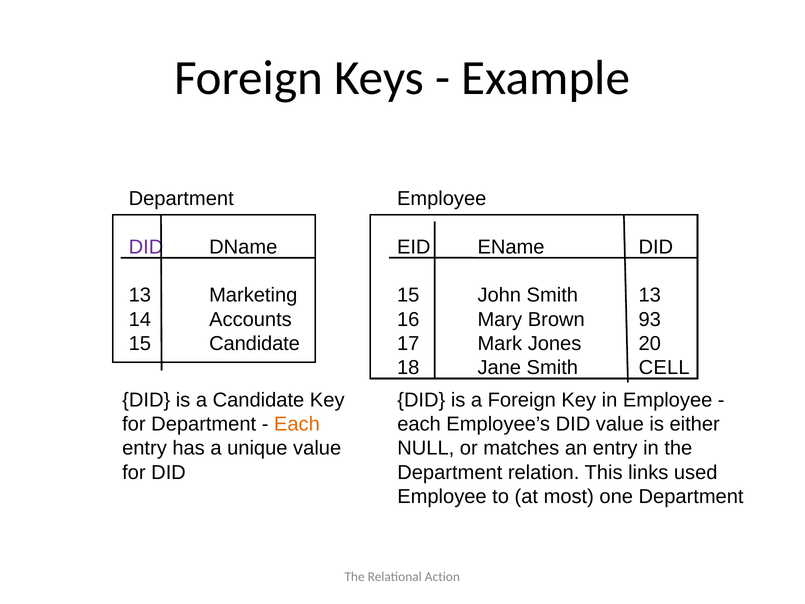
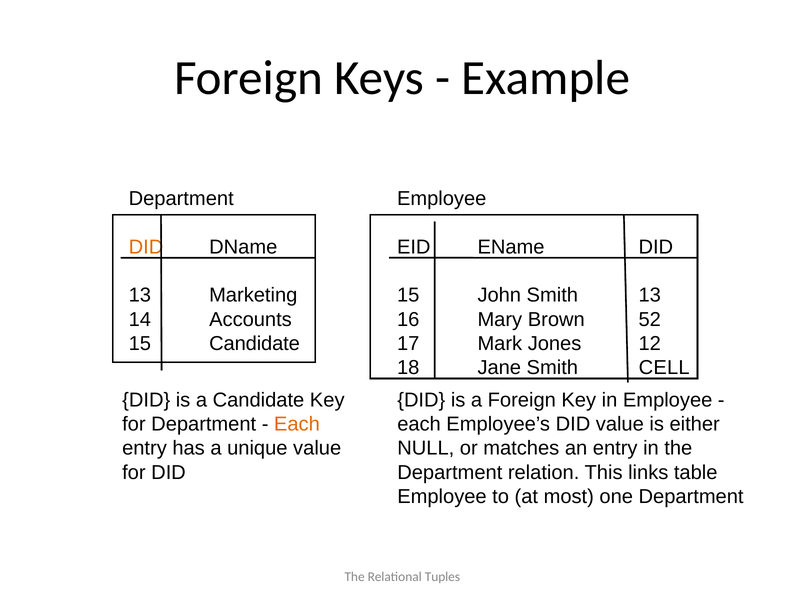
DID at (146, 247) colour: purple -> orange
93: 93 -> 52
20: 20 -> 12
used: used -> table
Action: Action -> Tuples
